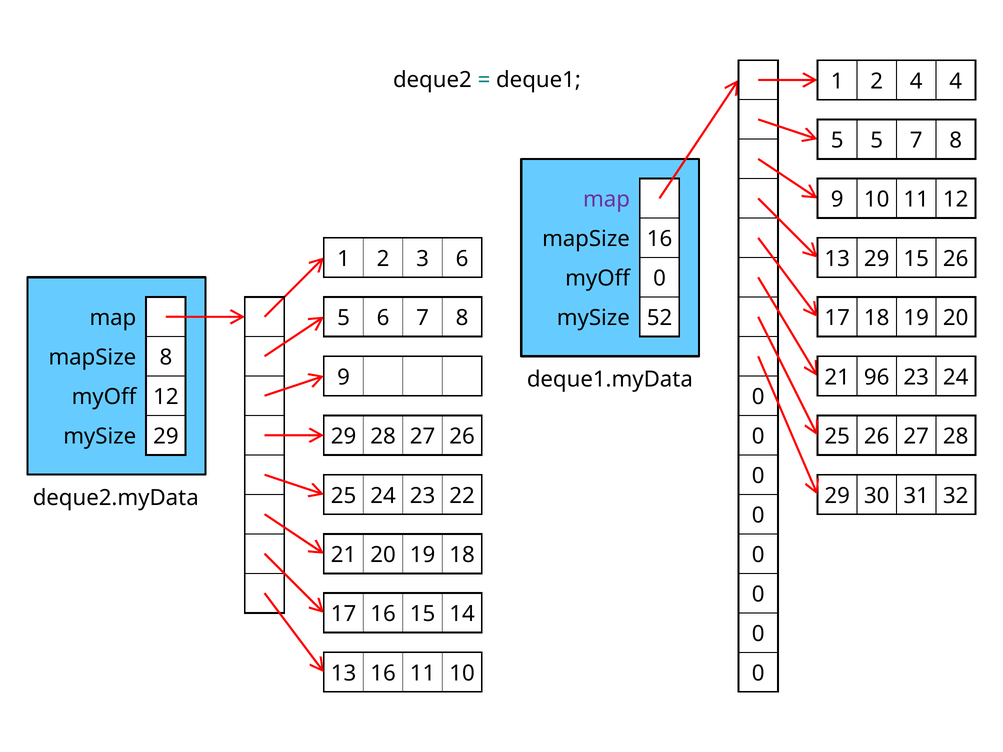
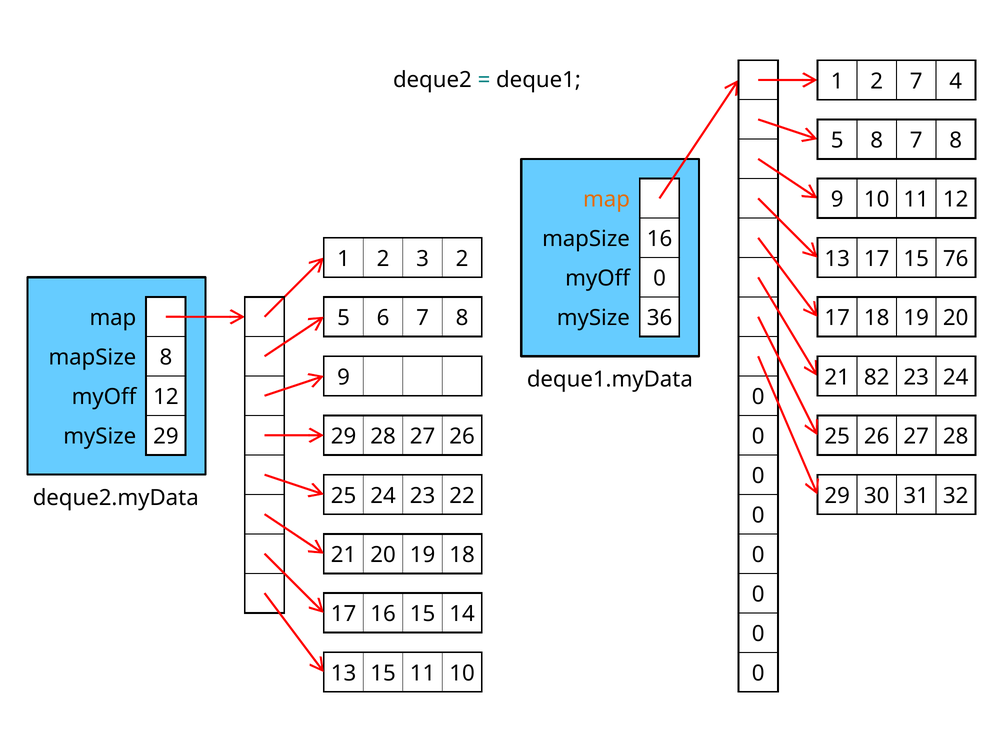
2 4: 4 -> 7
5 5: 5 -> 8
map at (607, 200) colour: purple -> orange
3 6: 6 -> 2
13 29: 29 -> 17
15 26: 26 -> 76
52: 52 -> 36
96: 96 -> 82
13 16: 16 -> 15
